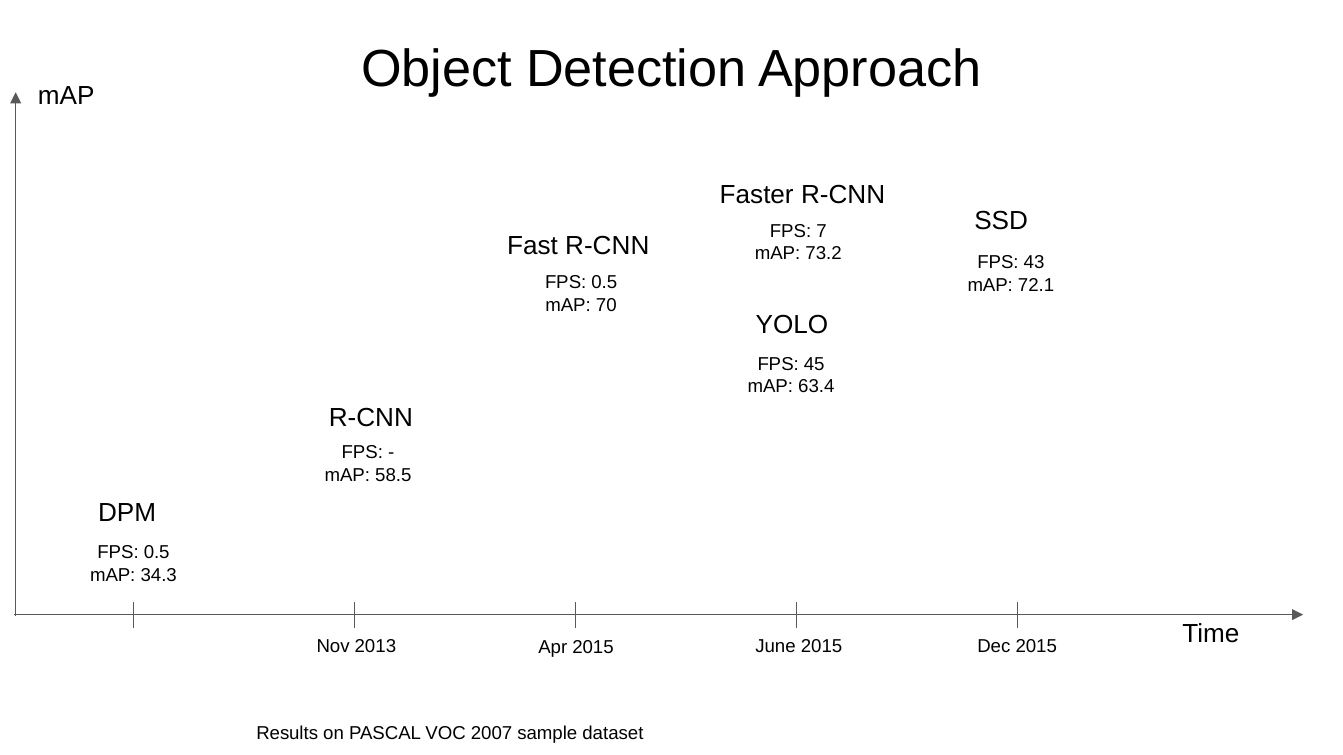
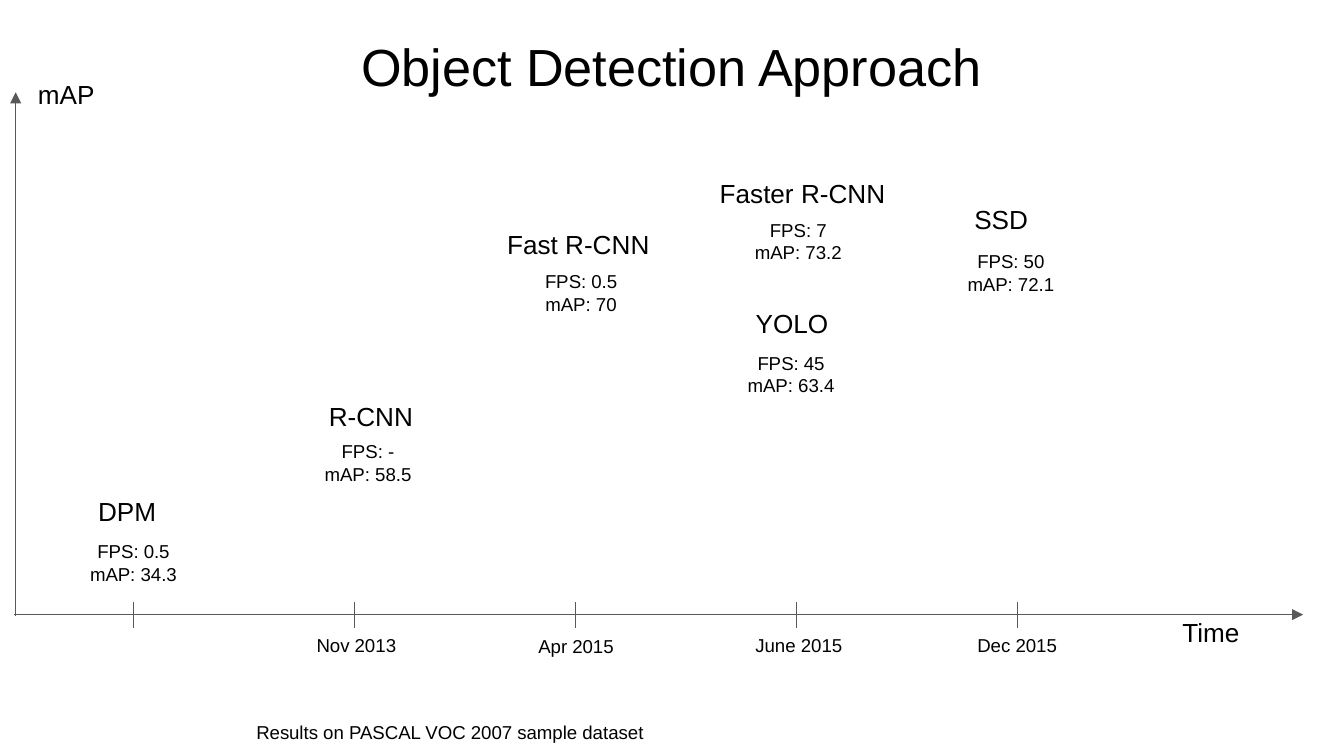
43: 43 -> 50
